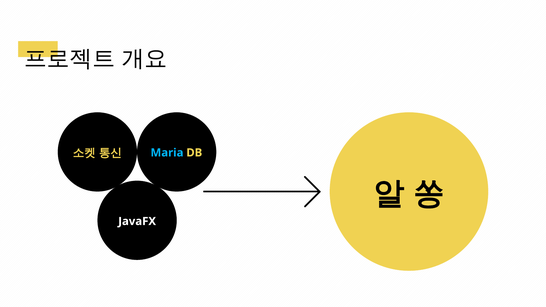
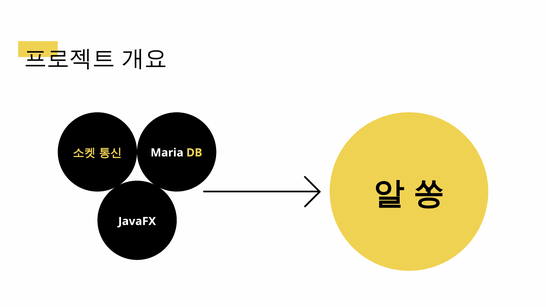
Maria colour: light blue -> white
